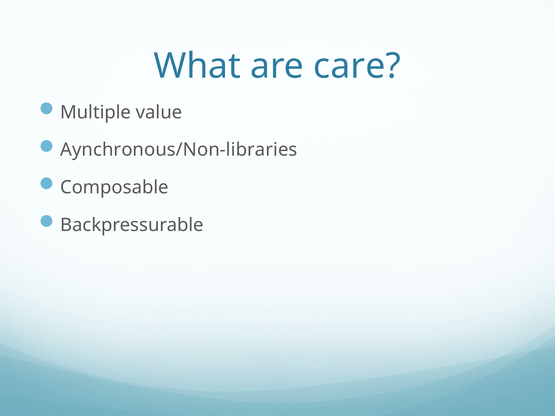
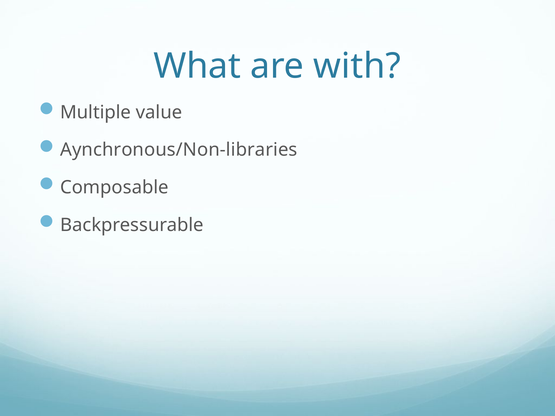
care: care -> with
